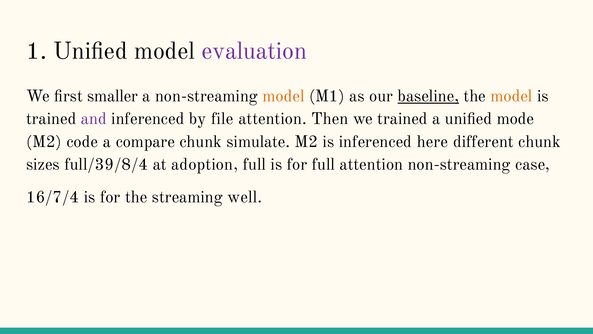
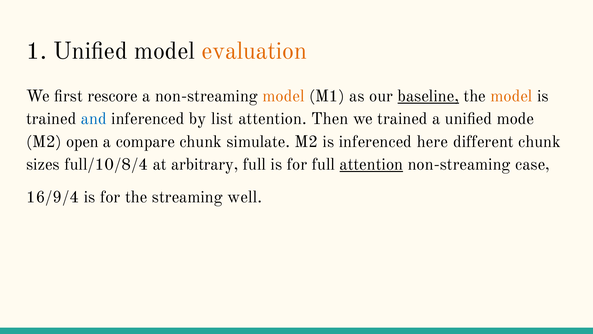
evaluation colour: purple -> orange
smaller: smaller -> rescore
and colour: purple -> blue
file: file -> list
code: code -> open
full/39/8/4: full/39/8/4 -> full/10/8/4
adoption: adoption -> arbitrary
attention at (371, 164) underline: none -> present
16/7/4: 16/7/4 -> 16/9/4
